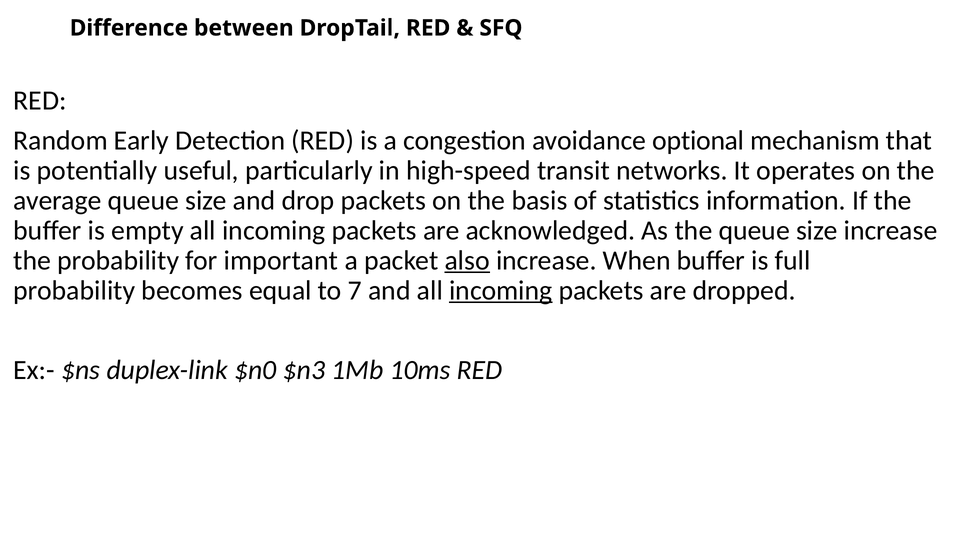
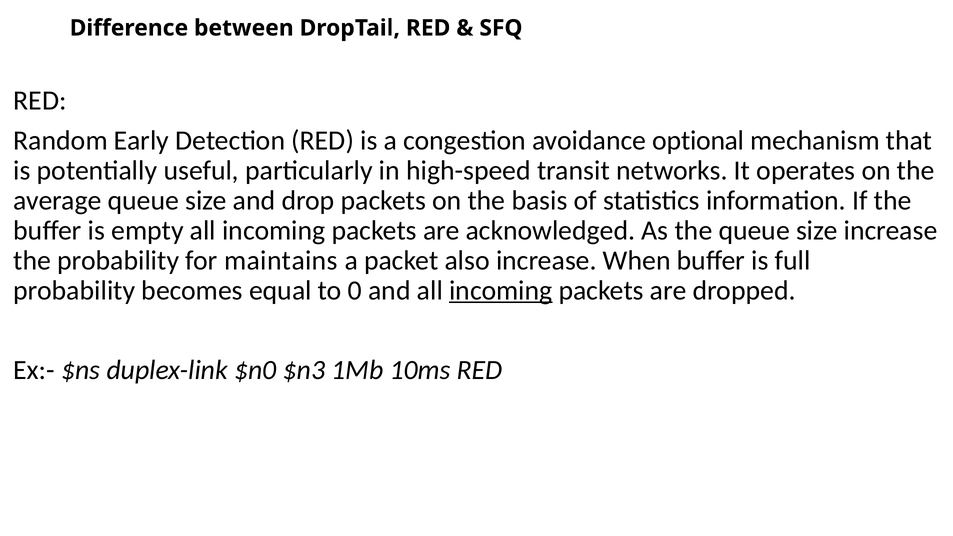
important: important -> maintains
also underline: present -> none
7: 7 -> 0
